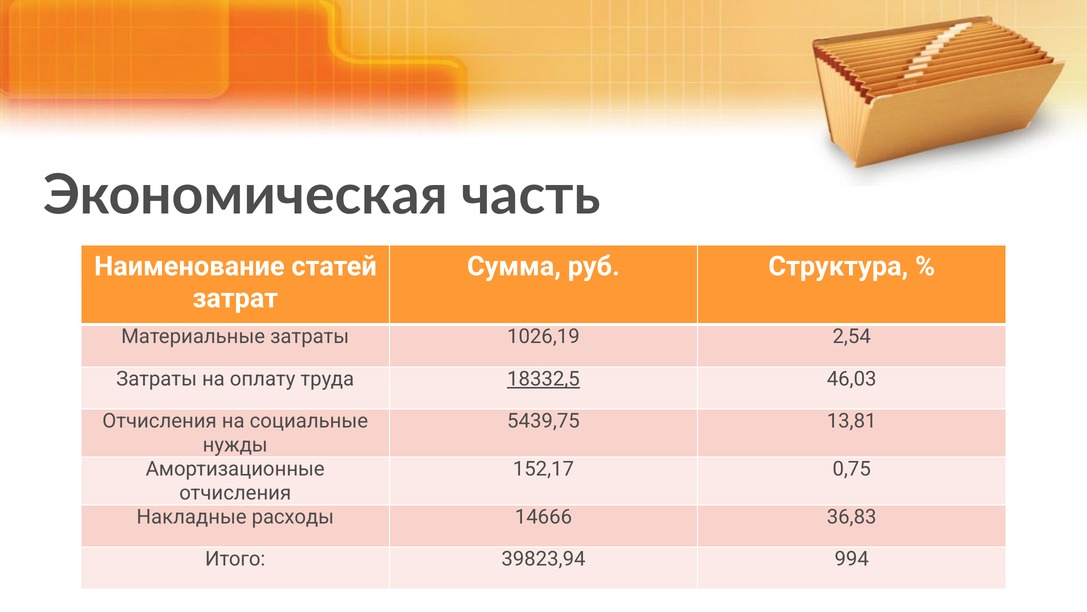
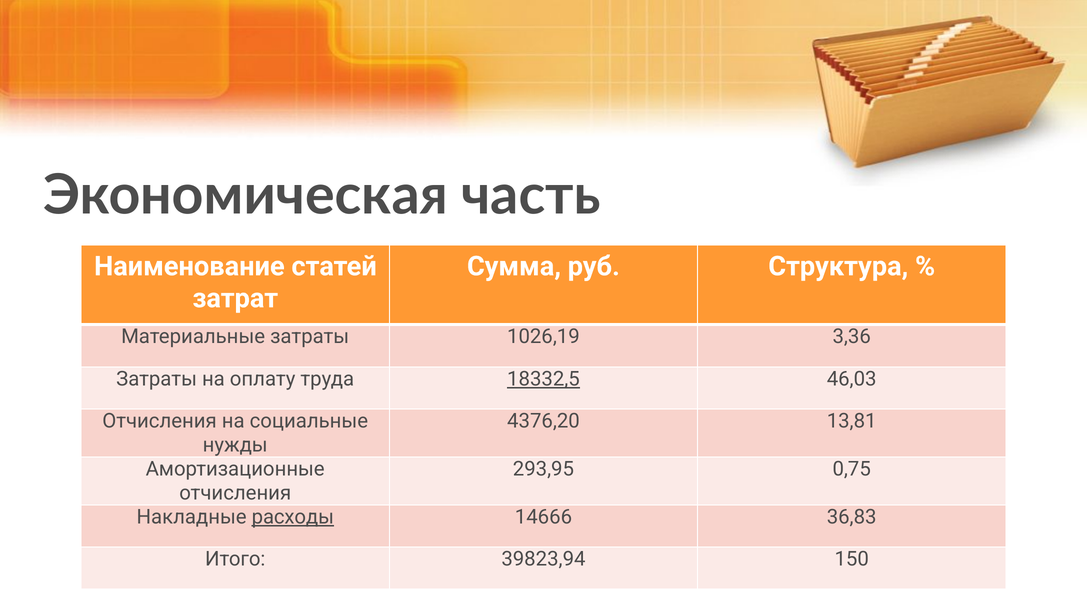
2,54: 2,54 -> 3,36
5439,75: 5439,75 -> 4376,20
152,17: 152,17 -> 293,95
расходы underline: none -> present
994: 994 -> 150
